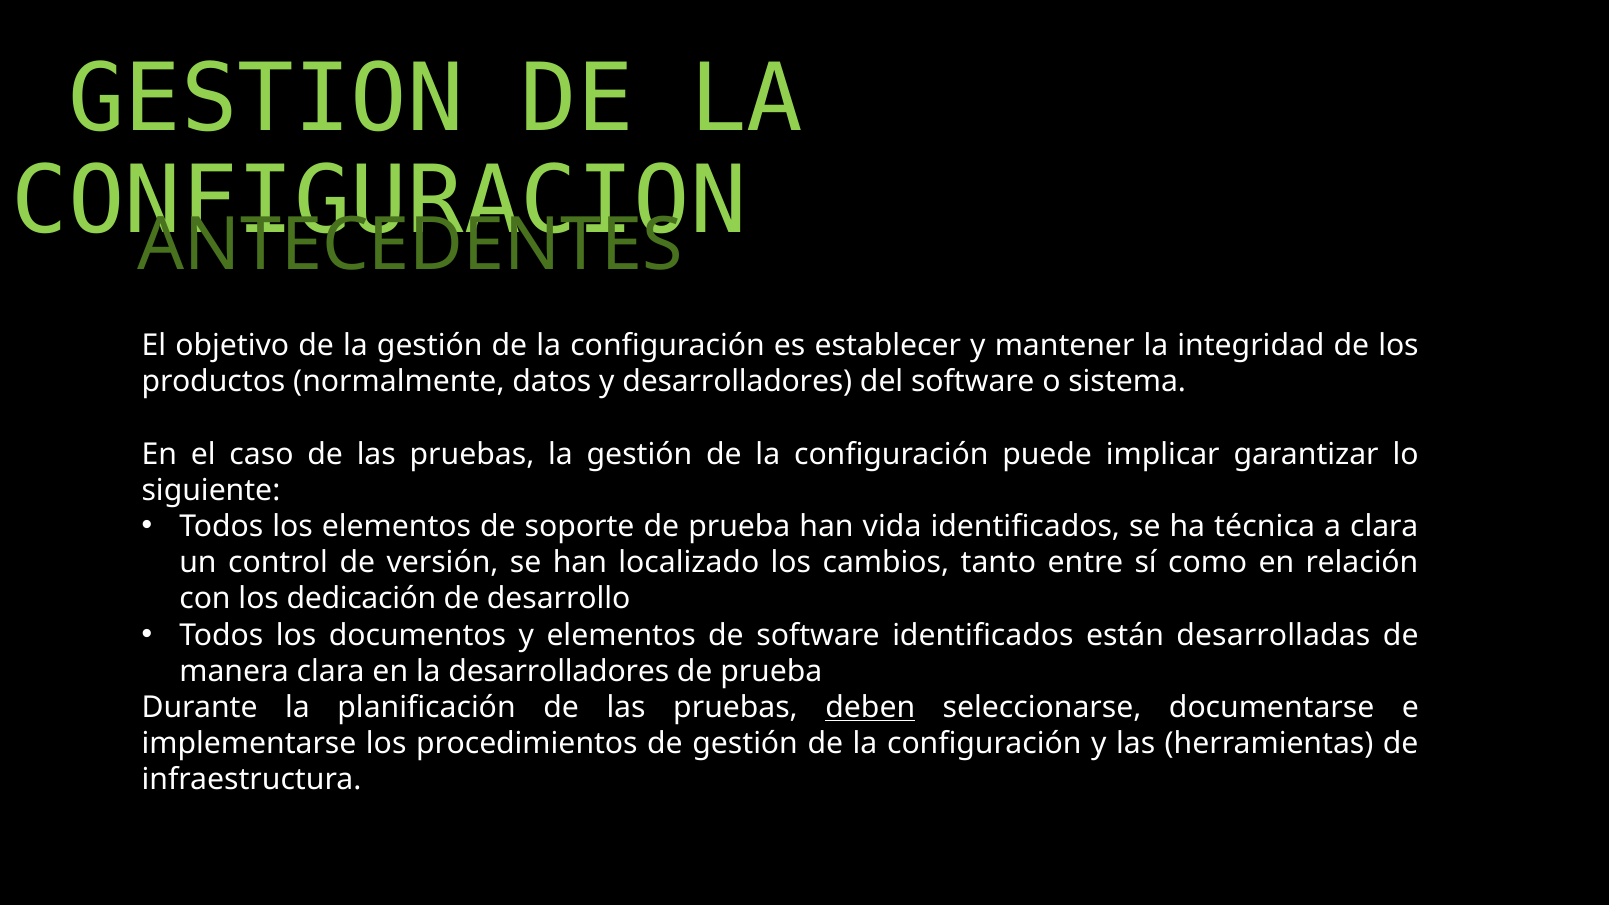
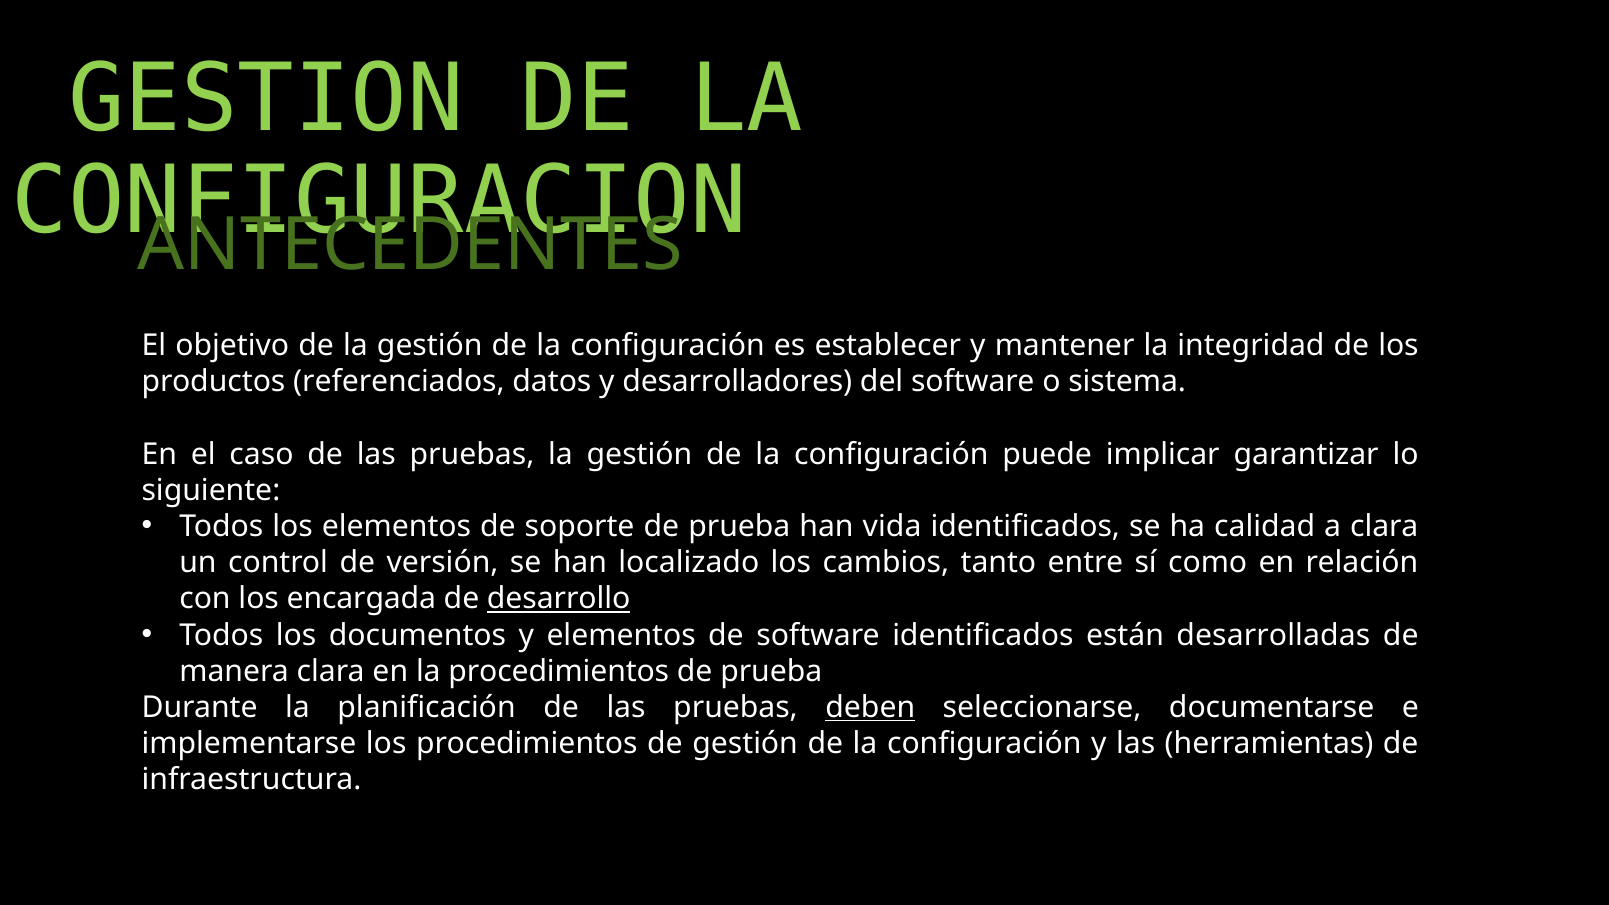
normalmente: normalmente -> referenciados
técnica: técnica -> calidad
dedicación: dedicación -> encargada
desarrollo underline: none -> present
la desarrolladores: desarrolladores -> procedimientos
